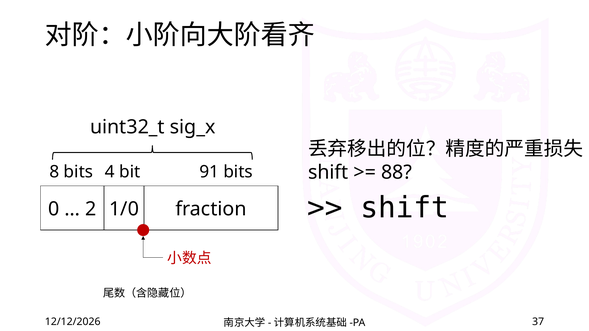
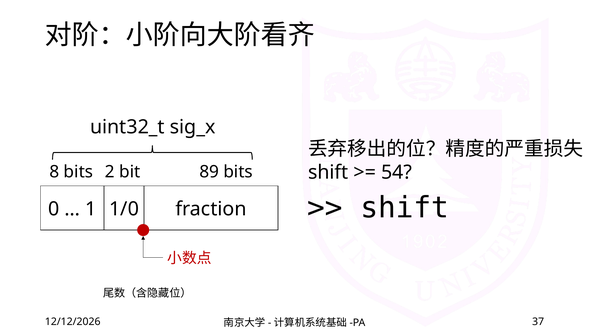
4: 4 -> 2
91: 91 -> 89
88: 88 -> 54
2: 2 -> 1
